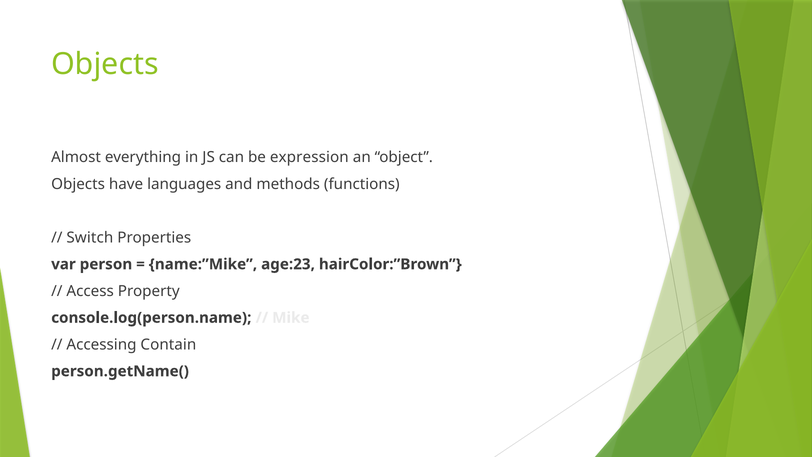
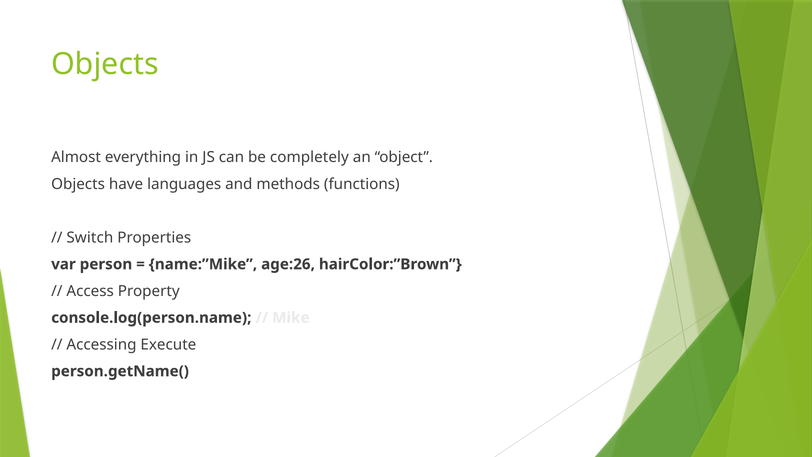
expression: expression -> completely
age:23: age:23 -> age:26
Contain: Contain -> Execute
